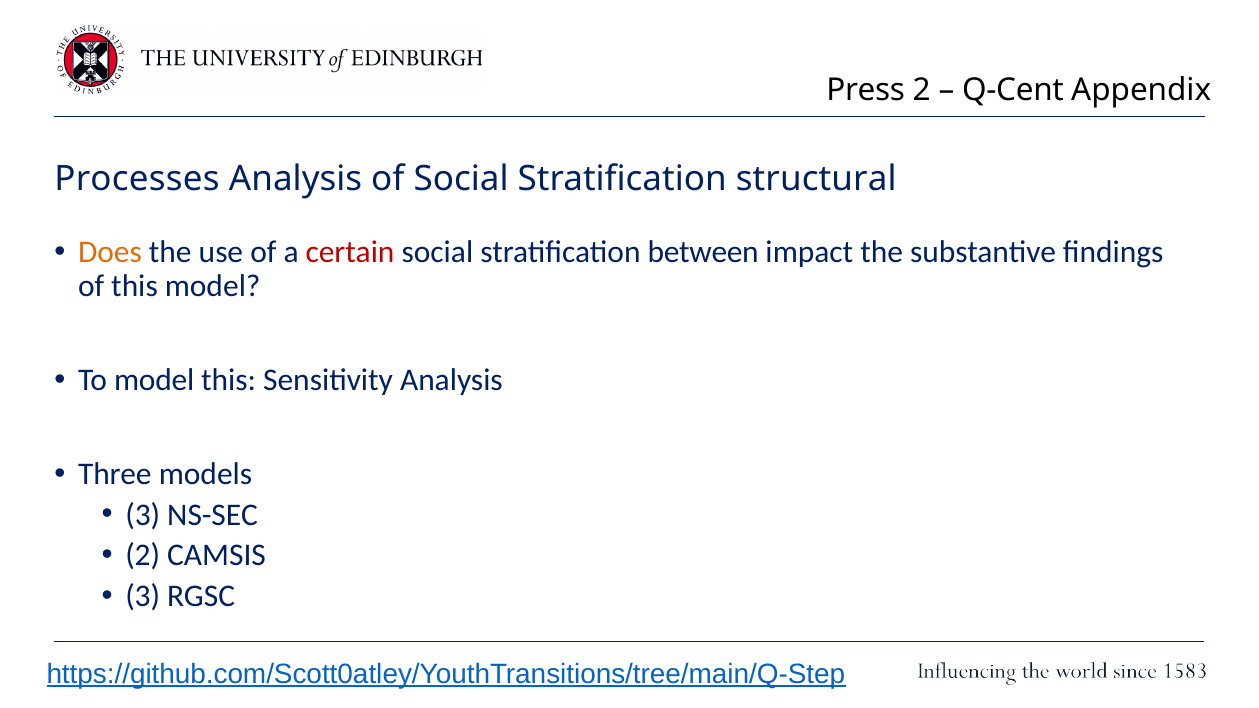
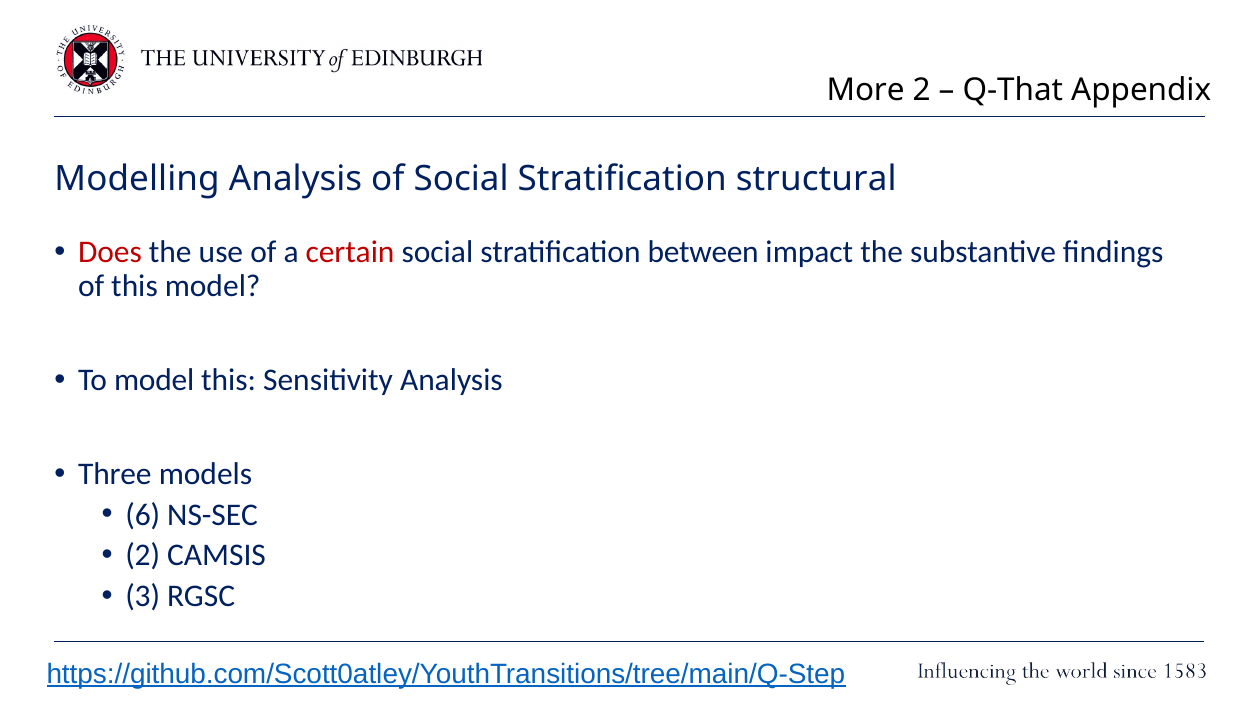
Press: Press -> More
Q-Cent: Q-Cent -> Q-That
Processes: Processes -> Modelling
Does colour: orange -> red
3 at (143, 515): 3 -> 6
